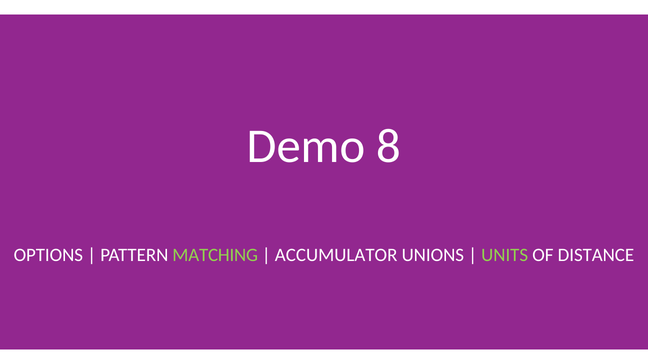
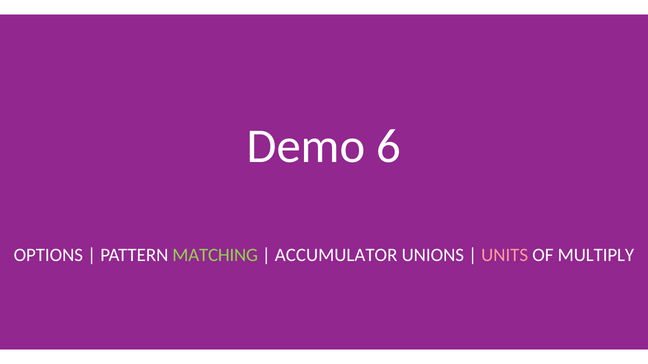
8: 8 -> 6
UNITS colour: light green -> pink
DISTANCE: DISTANCE -> MULTIPLY
